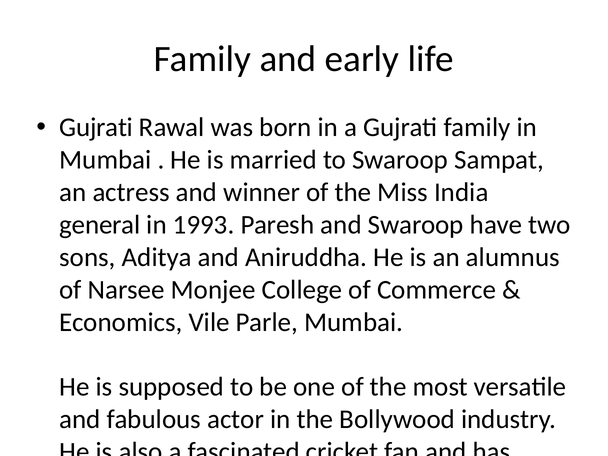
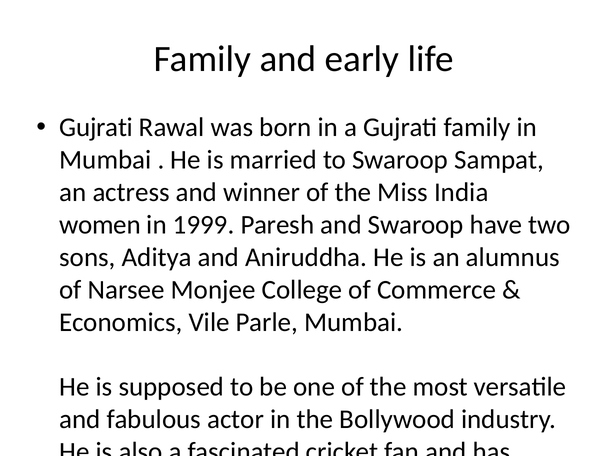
general: general -> women
1993: 1993 -> 1999
